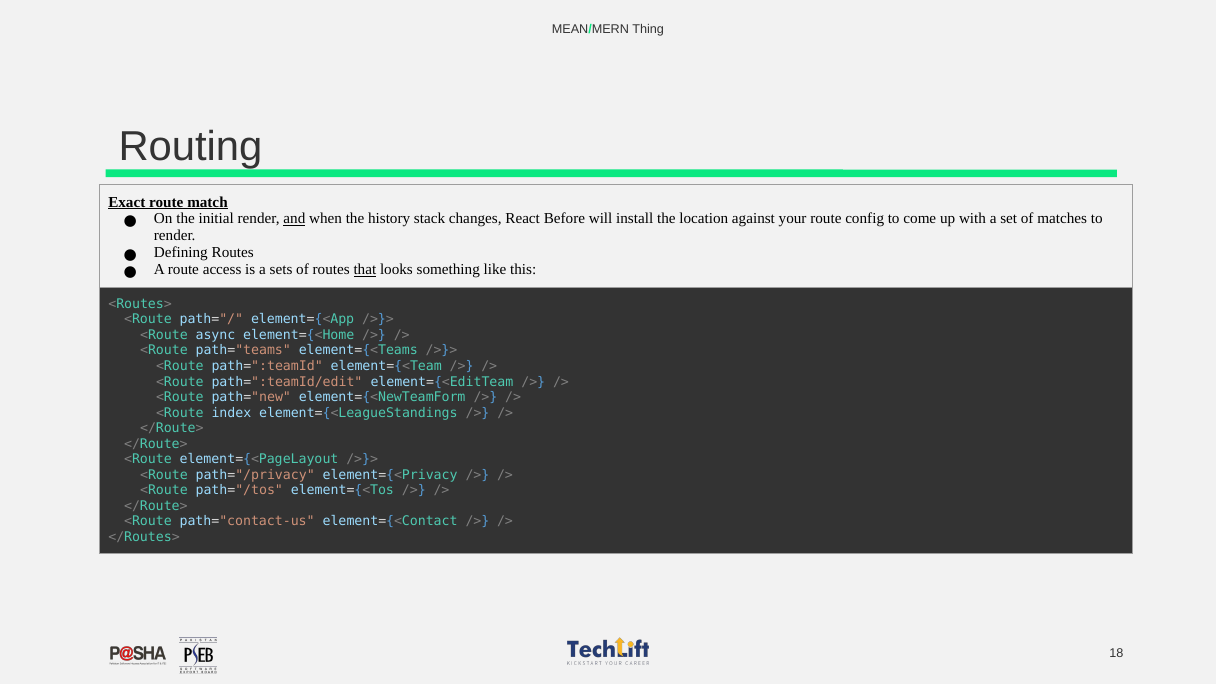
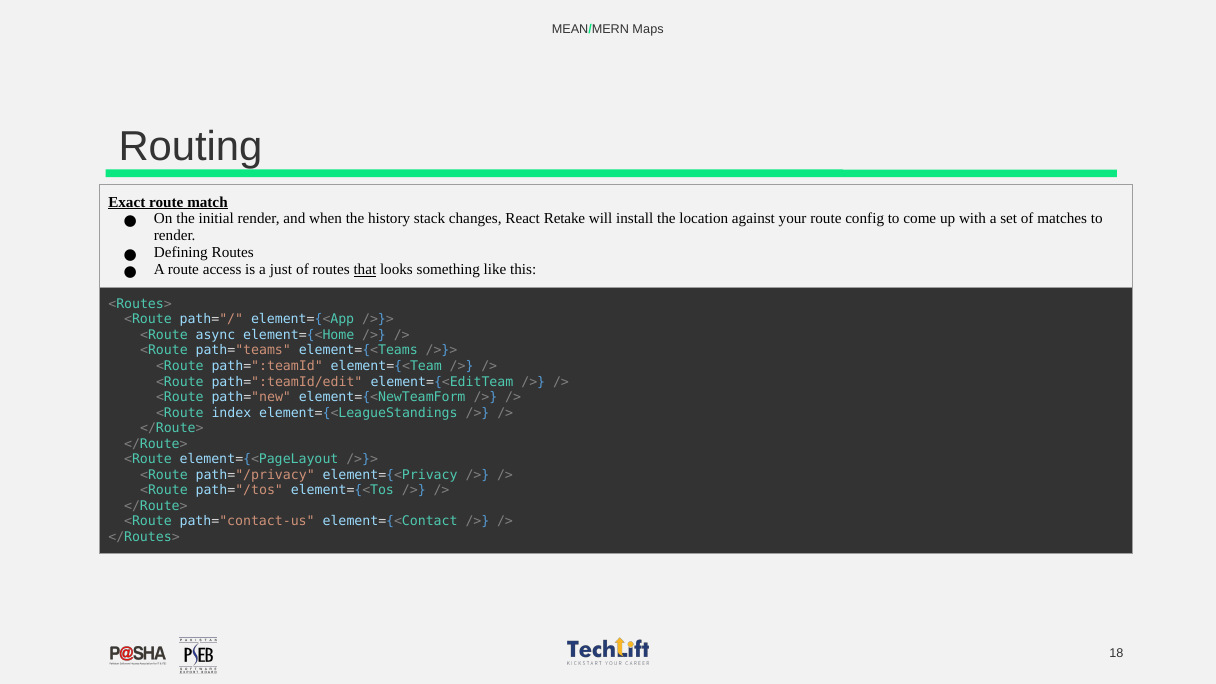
Thing: Thing -> Maps
and underline: present -> none
Before: Before -> Retake
sets: sets -> just
